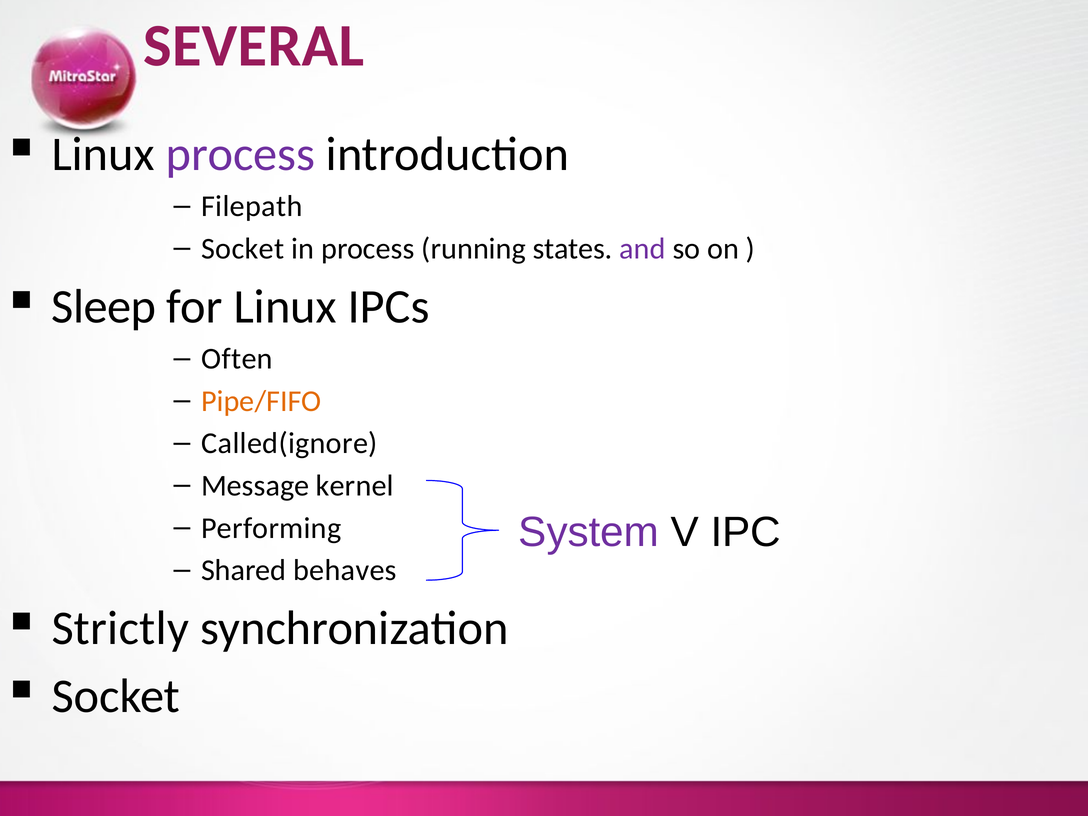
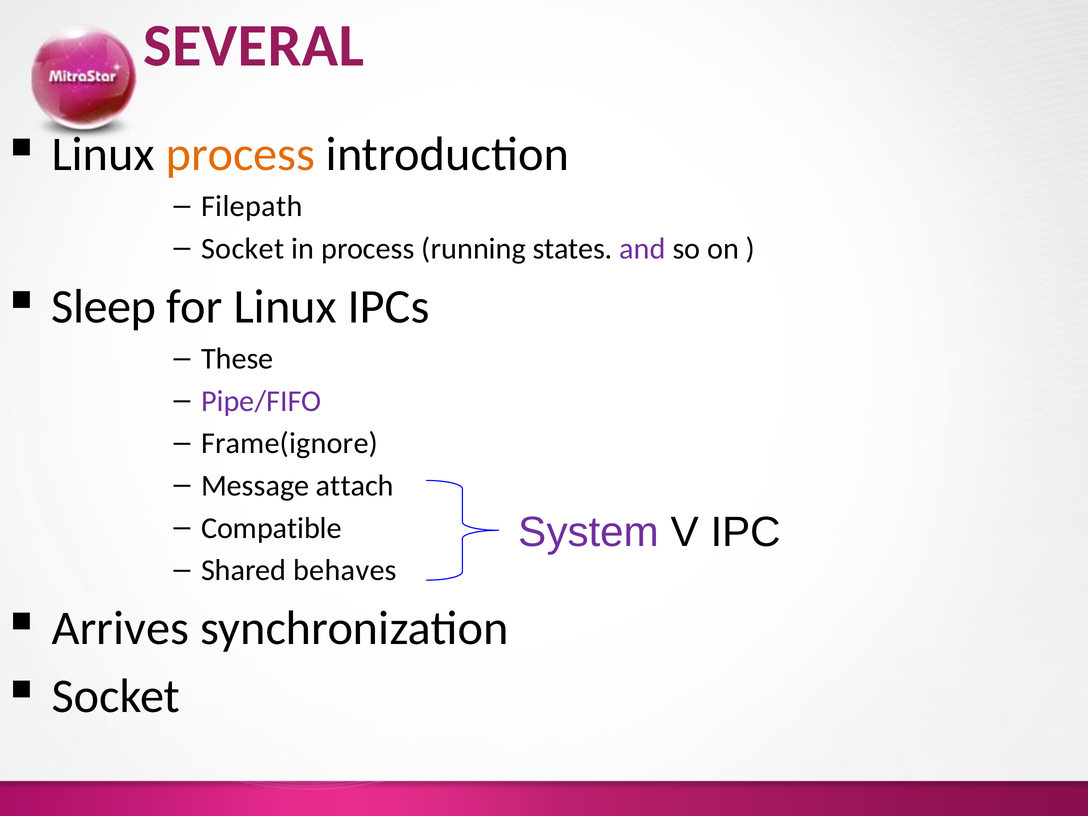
process at (240, 154) colour: purple -> orange
Often: Often -> These
Pipe/FIFO colour: orange -> purple
Called(ignore: Called(ignore -> Frame(ignore
kernel: kernel -> attach
Performing: Performing -> Compatible
Strictly: Strictly -> Arrives
